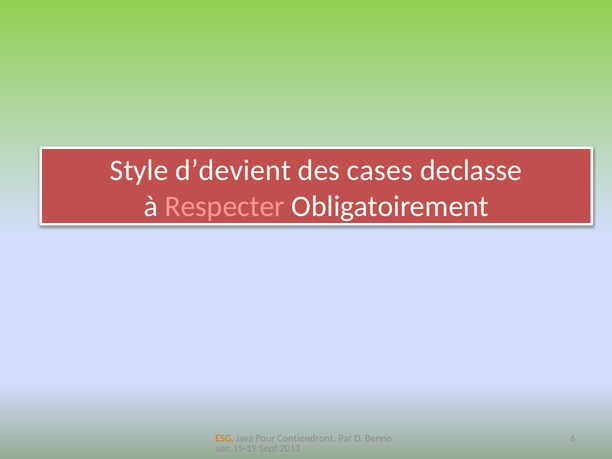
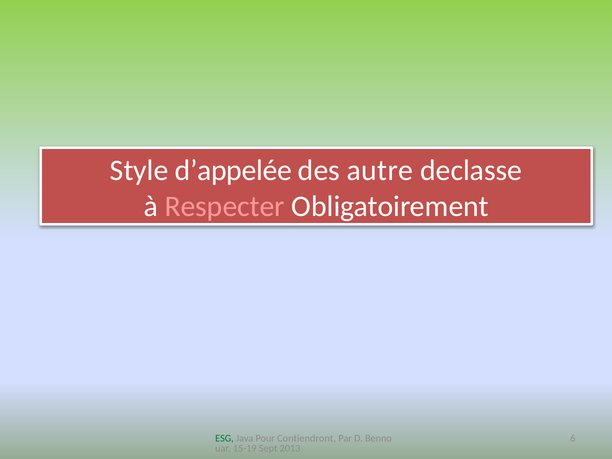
d’devient: d’devient -> d’appelée
cases: cases -> autre
ESG colour: orange -> green
